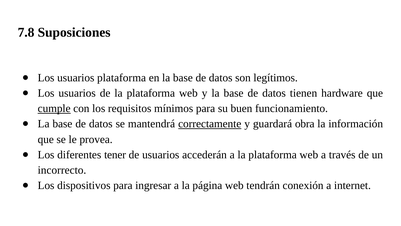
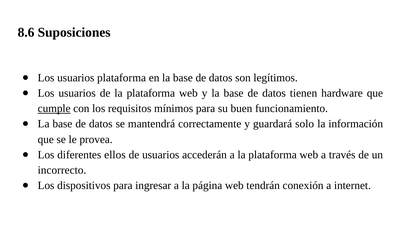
7.8: 7.8 -> 8.6
correctamente underline: present -> none
obra: obra -> solo
tener: tener -> ellos
